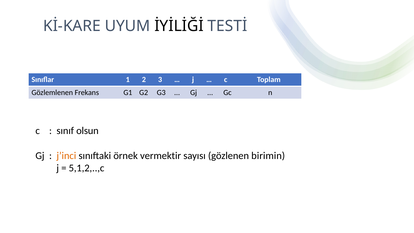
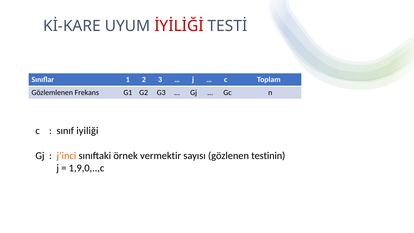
İYİLİĞİ colour: black -> red
olsun: olsun -> iyiliği
birimin: birimin -> testinin
5,1,2,..,c: 5,1,2,..,c -> 1,9,0,..,c
